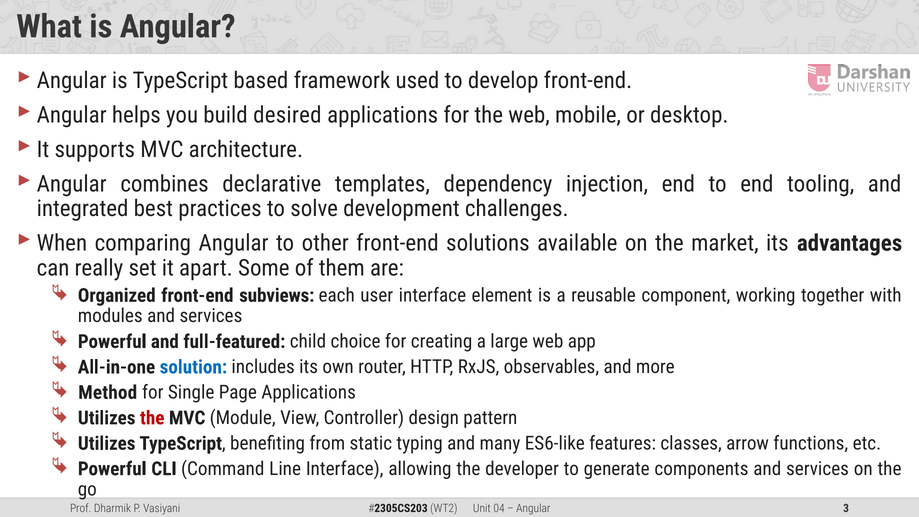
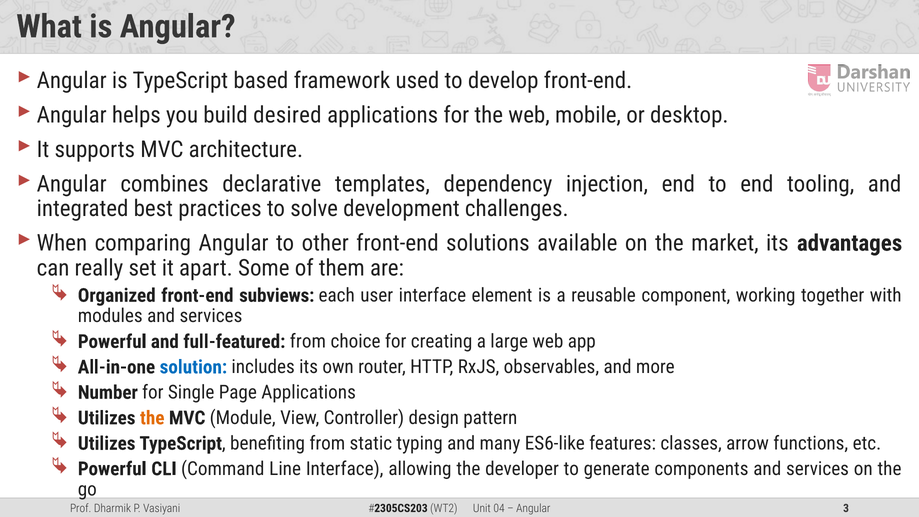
full-featured child: child -> from
Method: Method -> Number
the at (152, 418) colour: red -> orange
